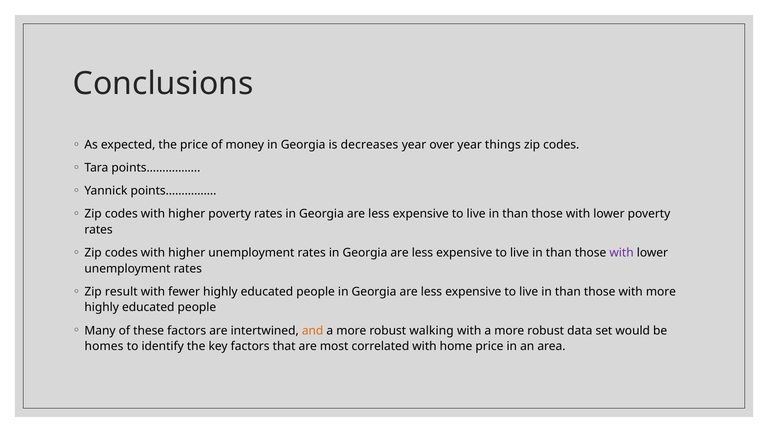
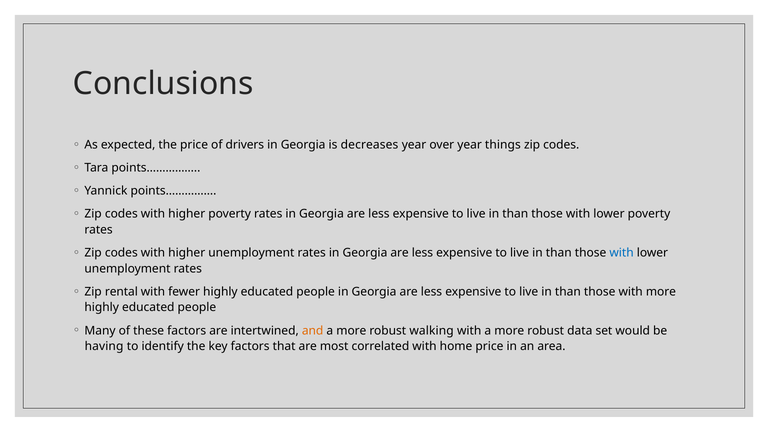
money: money -> drivers
with at (622, 253) colour: purple -> blue
result: result -> rental
homes: homes -> having
